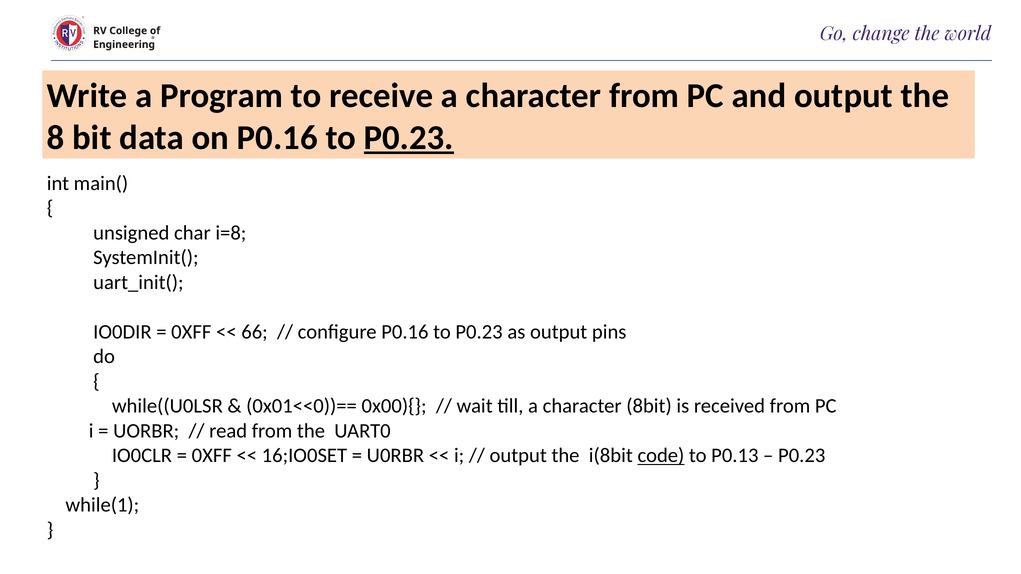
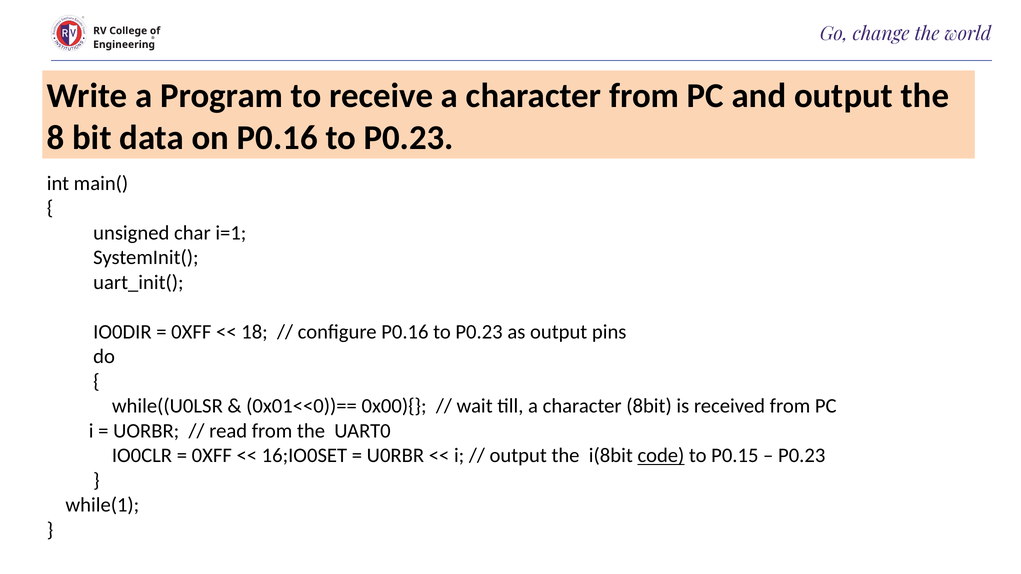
P0.23 at (409, 138) underline: present -> none
i=8: i=8 -> i=1
66: 66 -> 18
P0.13: P0.13 -> P0.15
